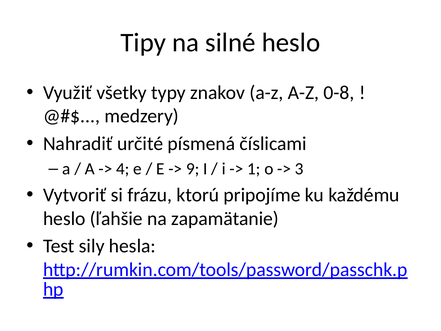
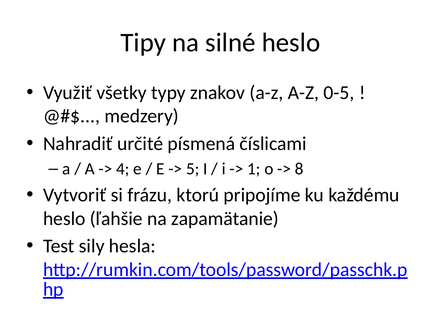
0-8: 0-8 -> 0-5
9: 9 -> 5
3: 3 -> 8
